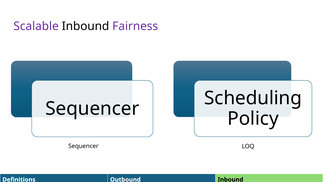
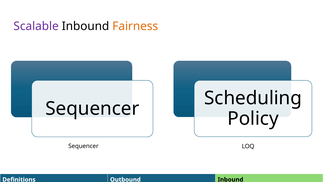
Fairness colour: purple -> orange
